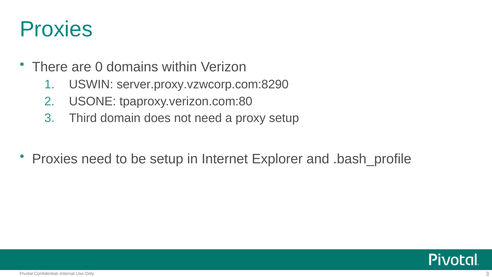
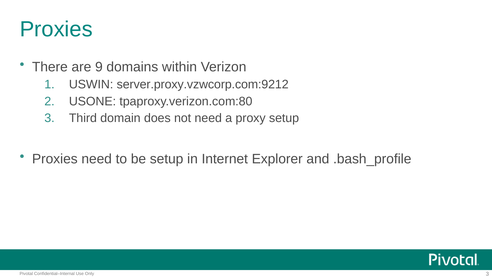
0: 0 -> 9
server.proxy.vzwcorp.com:8290: server.proxy.vzwcorp.com:8290 -> server.proxy.vzwcorp.com:9212
